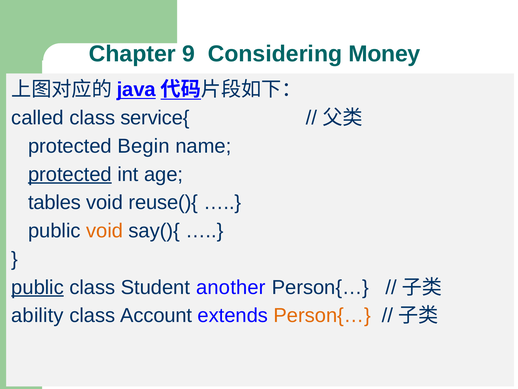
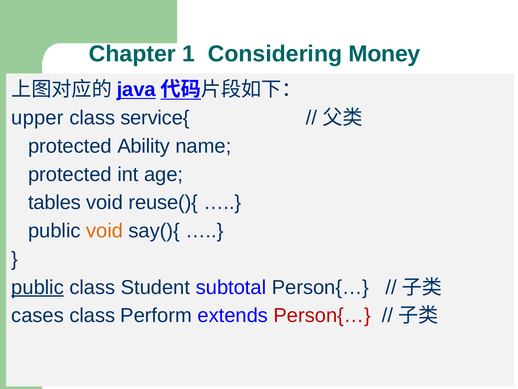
9: 9 -> 1
called: called -> upper
Begin: Begin -> Ability
protected at (70, 174) underline: present -> none
another: another -> subtotal
ability: ability -> cases
Account: Account -> Perform
Person{… at (322, 315) colour: orange -> red
